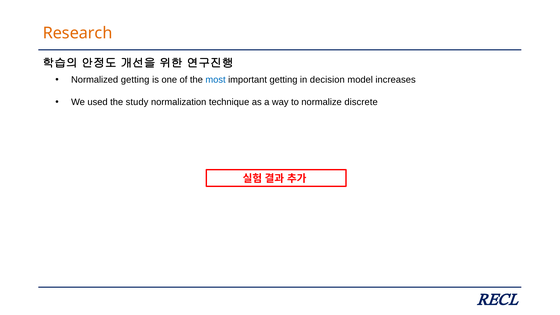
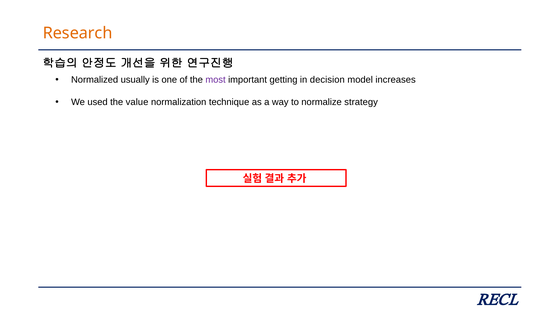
Normalized getting: getting -> usually
most colour: blue -> purple
study: study -> value
discrete: discrete -> strategy
